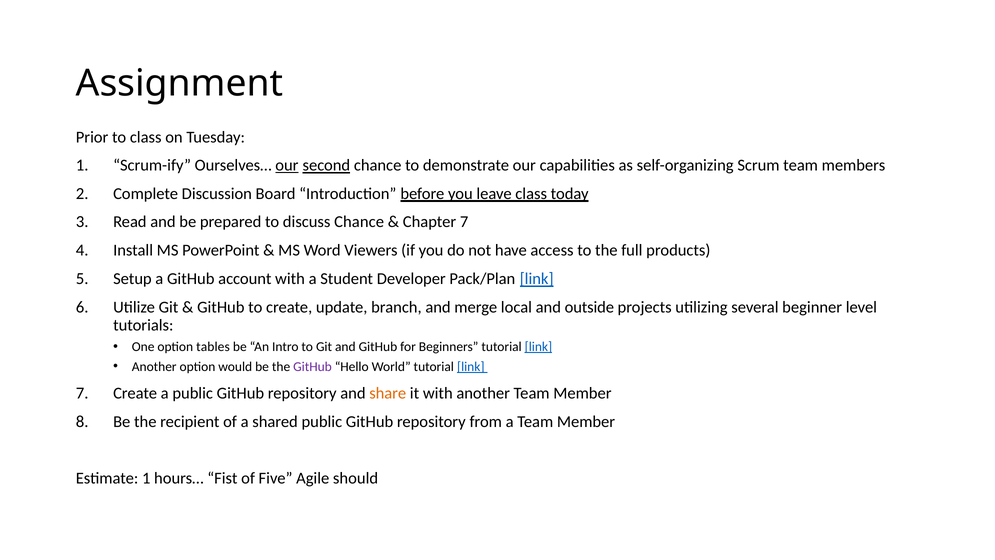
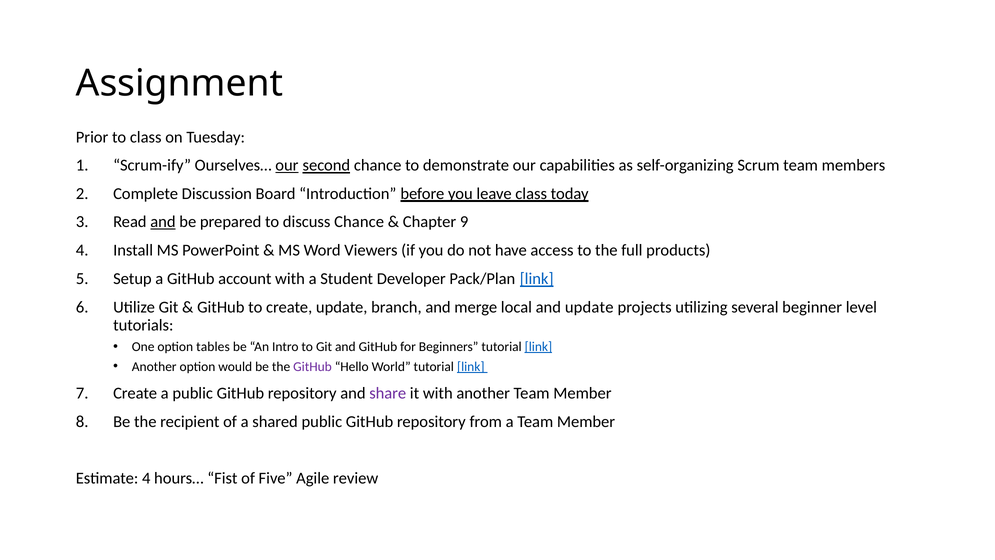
and at (163, 222) underline: none -> present
Chapter 7: 7 -> 9
and outside: outside -> update
share colour: orange -> purple
Estimate 1: 1 -> 4
should: should -> review
